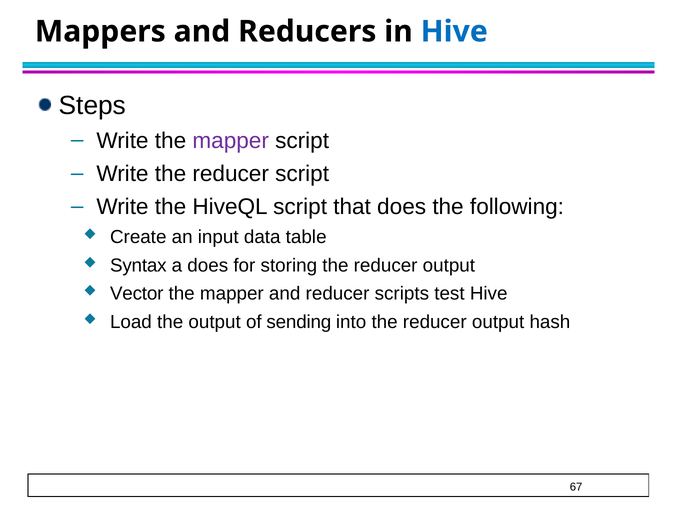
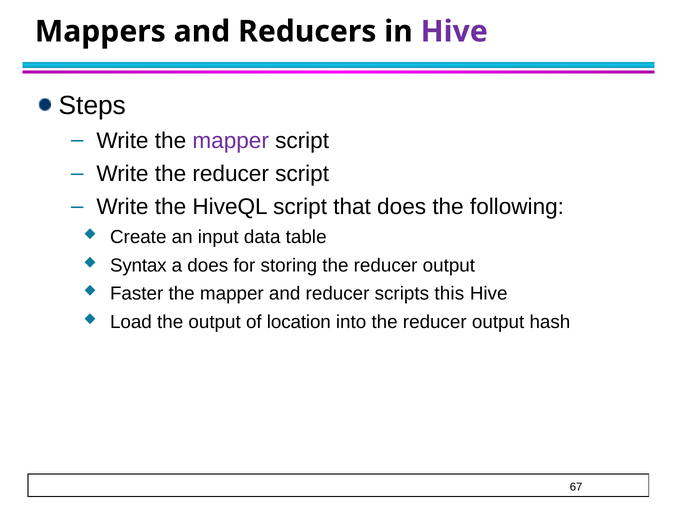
Hive at (454, 32) colour: blue -> purple
Vector: Vector -> Faster
test: test -> this
sending: sending -> location
